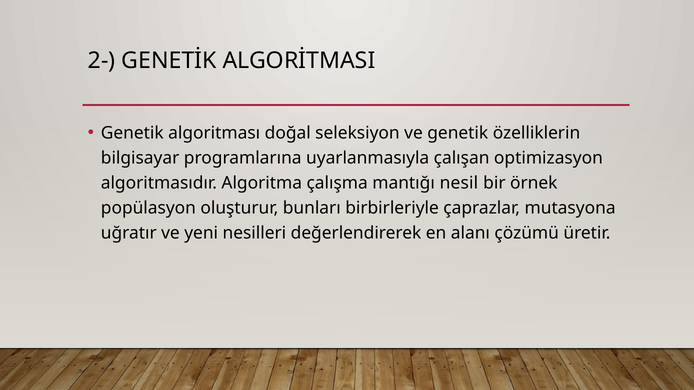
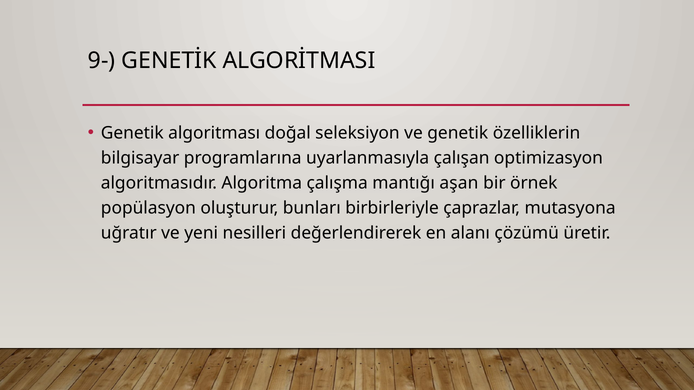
2-: 2- -> 9-
nesil: nesil -> aşan
